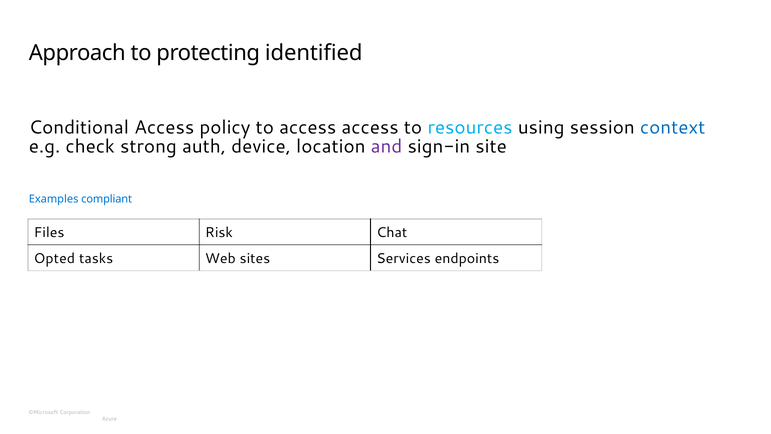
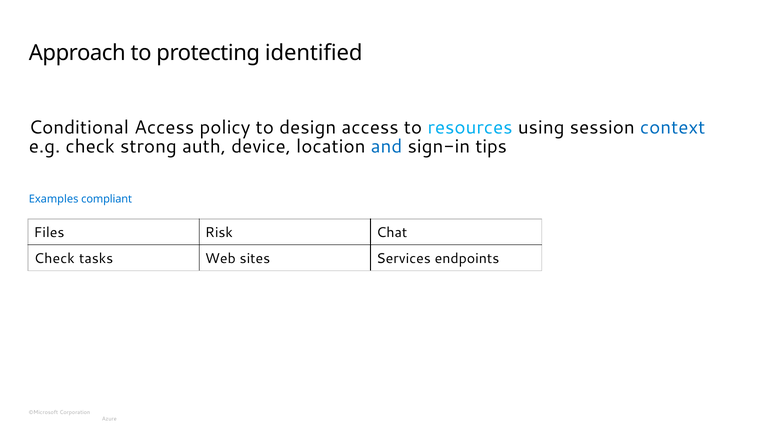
to access: access -> design
and colour: purple -> blue
site: site -> tips
Opted at (54, 258): Opted -> Check
